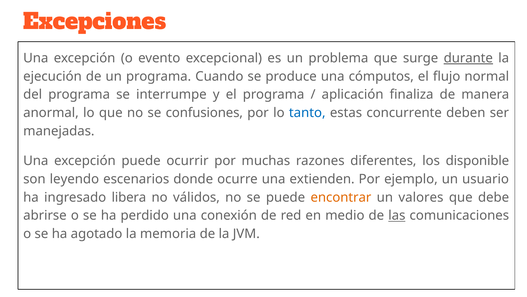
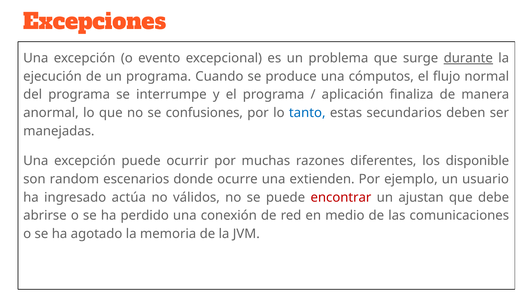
concurrente: concurrente -> secundarios
leyendo: leyendo -> random
libera: libera -> actúa
encontrar colour: orange -> red
valores: valores -> ajustan
las underline: present -> none
